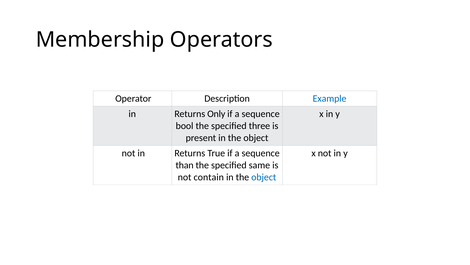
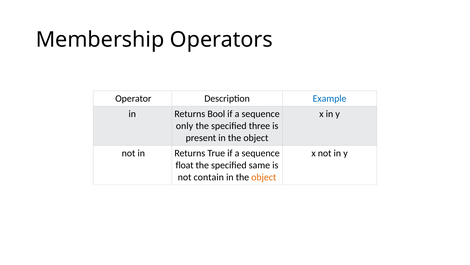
Only: Only -> Bool
bool: bool -> only
than: than -> float
object at (264, 177) colour: blue -> orange
